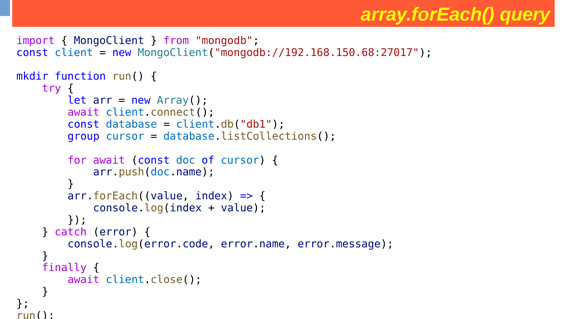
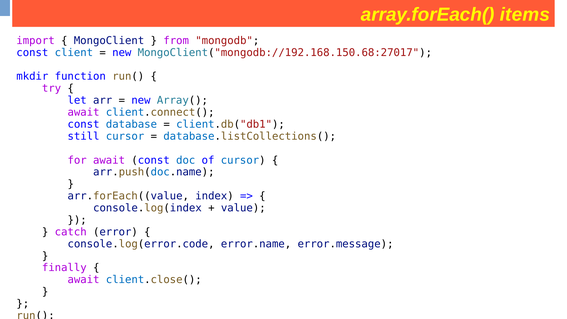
query: query -> items
group: group -> still
